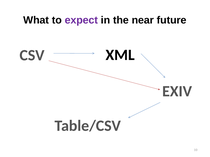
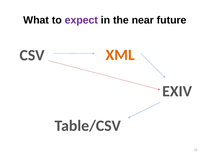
XML colour: black -> orange
